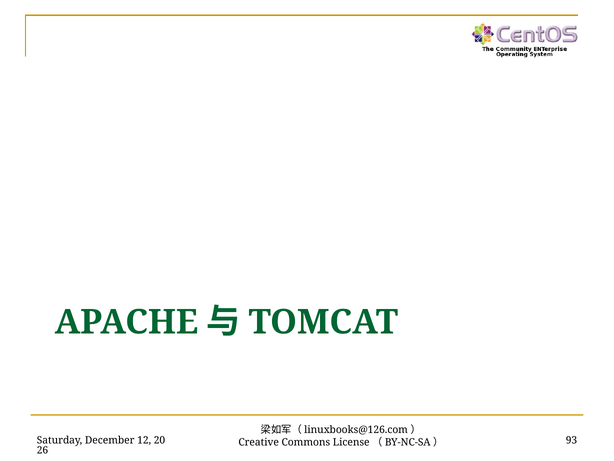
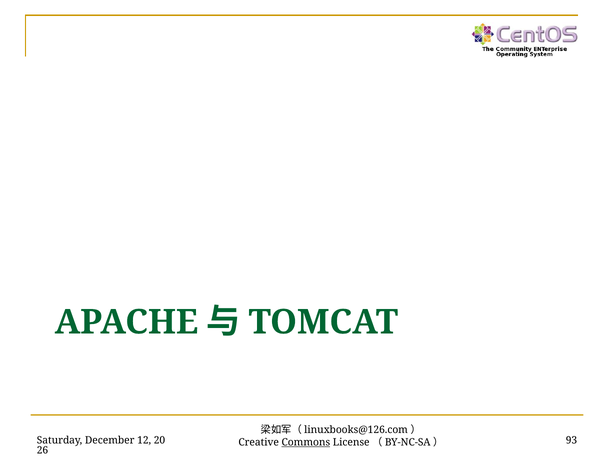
Commons underline: none -> present
